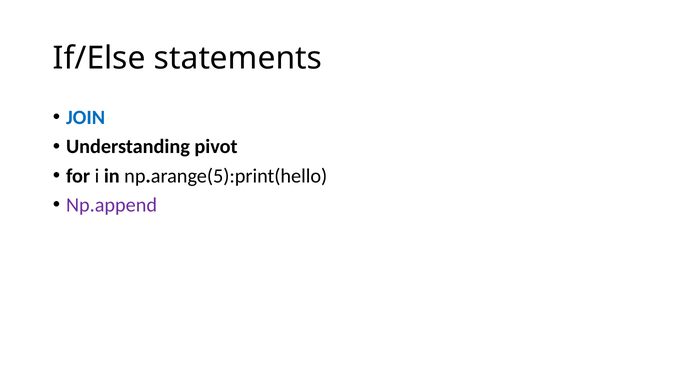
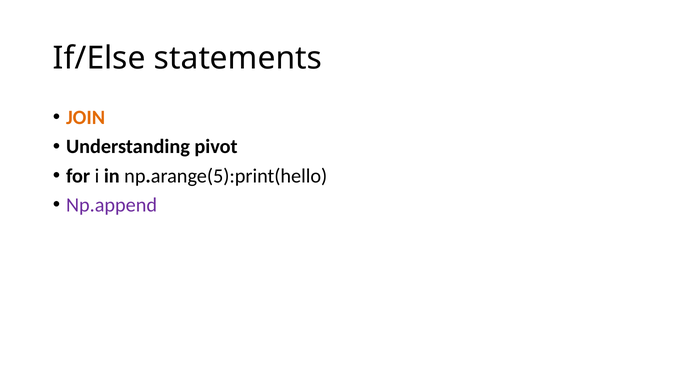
JOIN colour: blue -> orange
